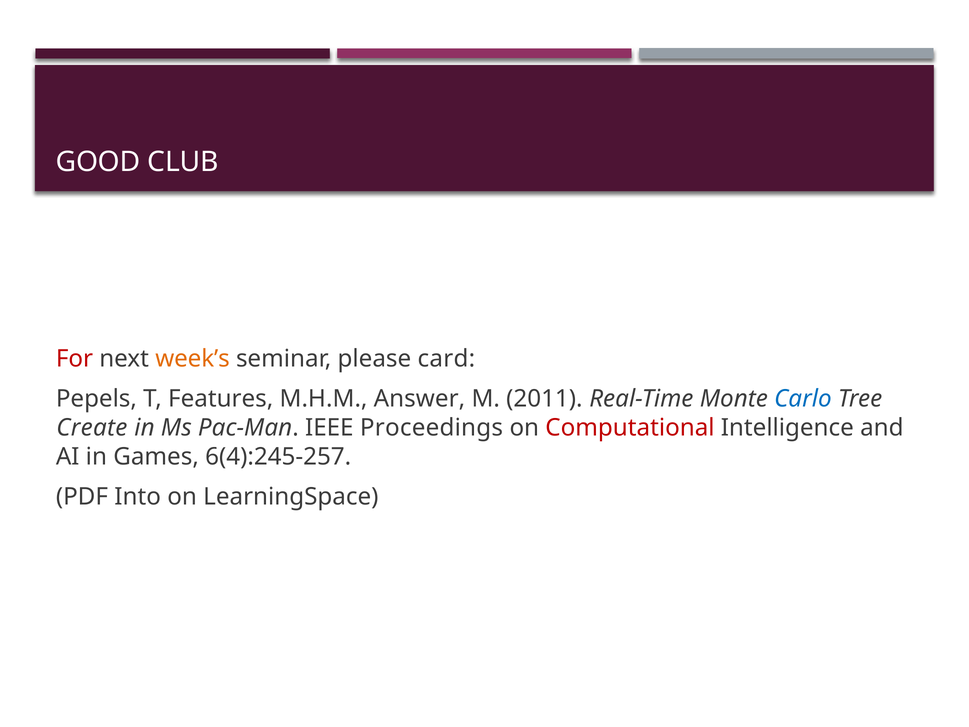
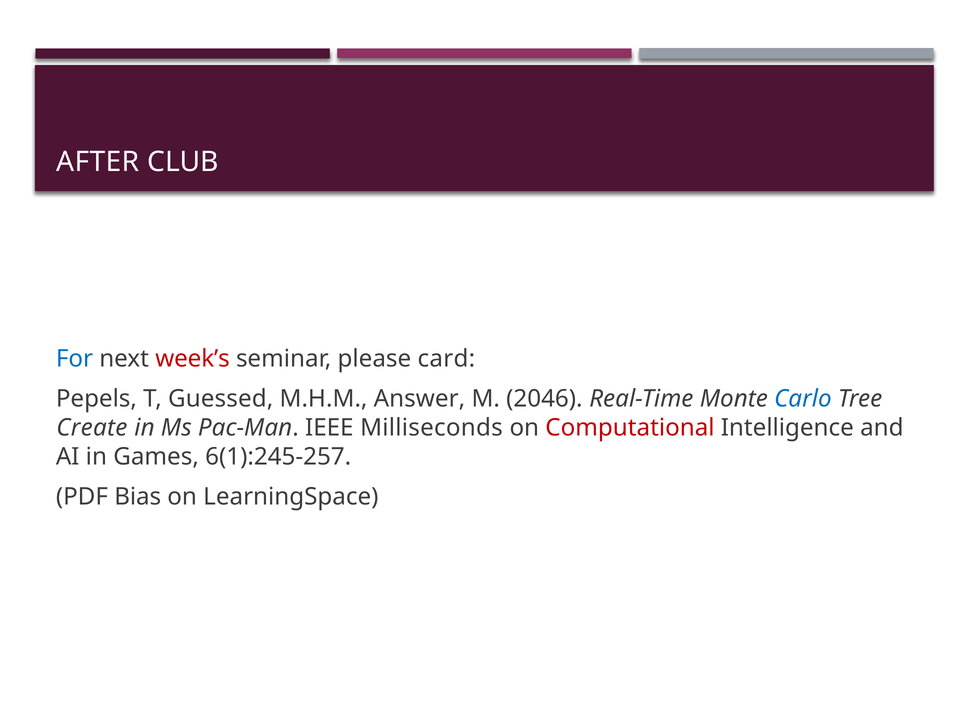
GOOD: GOOD -> AFTER
For colour: red -> blue
week’s colour: orange -> red
Features: Features -> Guessed
2011: 2011 -> 2046
Proceedings: Proceedings -> Milliseconds
6(4):245-257: 6(4):245-257 -> 6(1):245-257
Into: Into -> Bias
